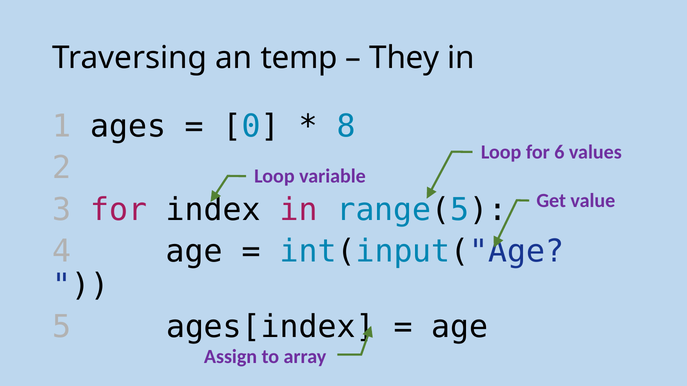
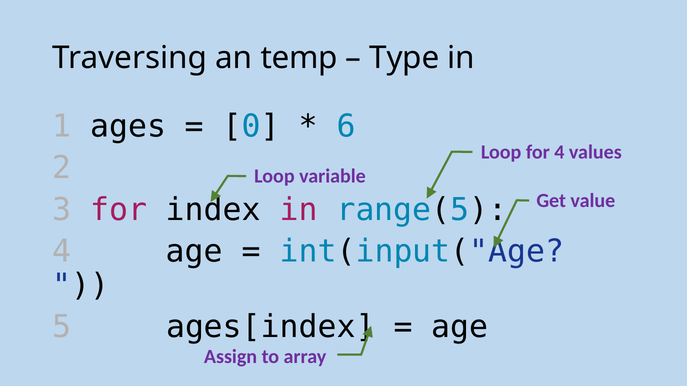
They: They -> Type
8: 8 -> 6
for 6: 6 -> 4
